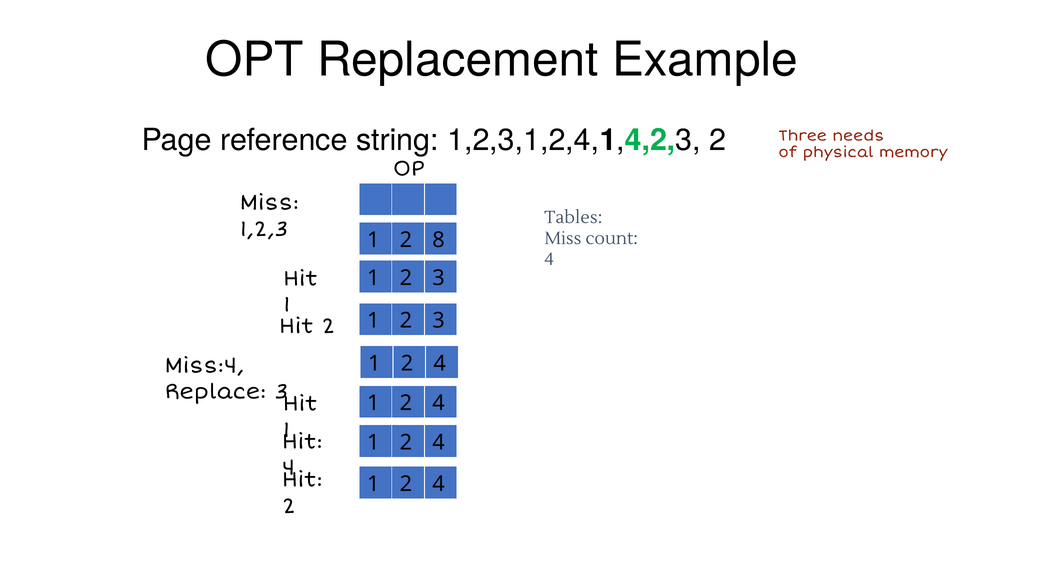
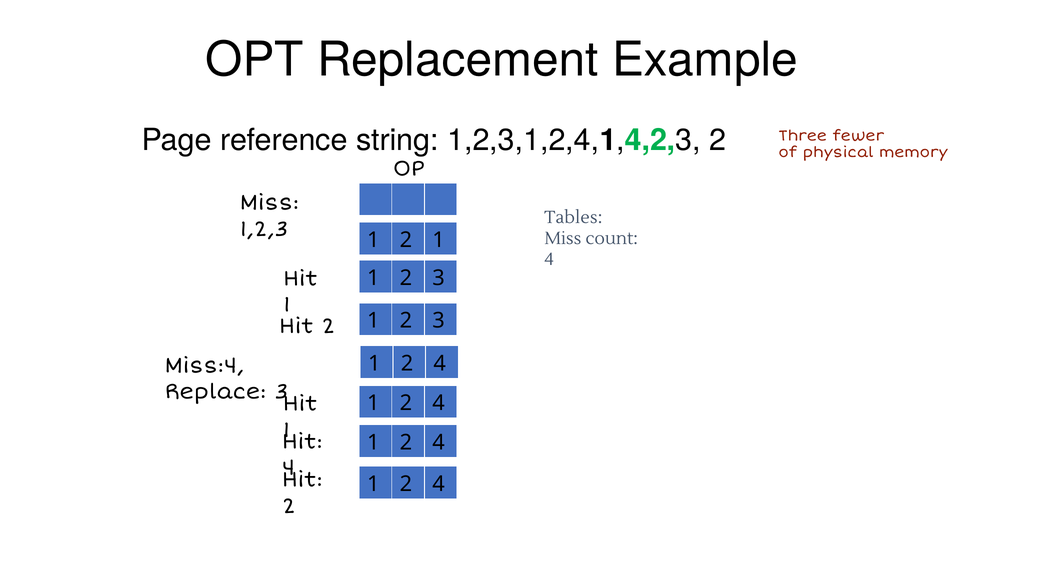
needs: needs -> fewer
1 2 8: 8 -> 1
